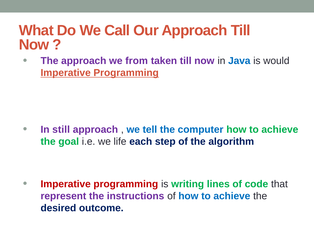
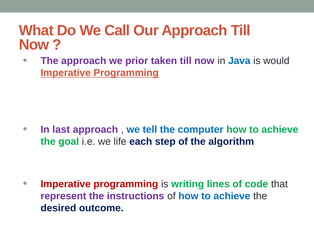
from: from -> prior
still: still -> last
